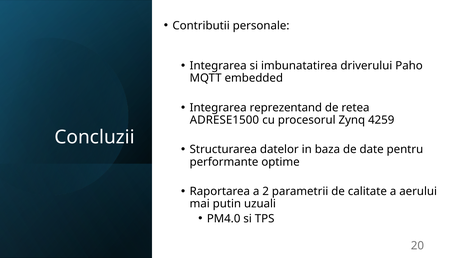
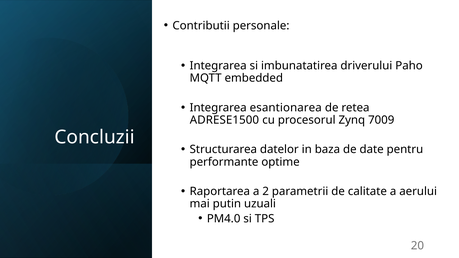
reprezentand: reprezentand -> esantionarea
4259: 4259 -> 7009
